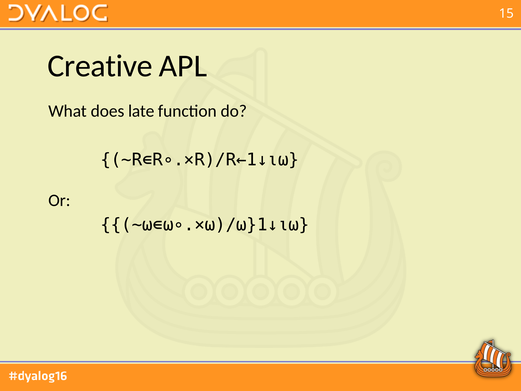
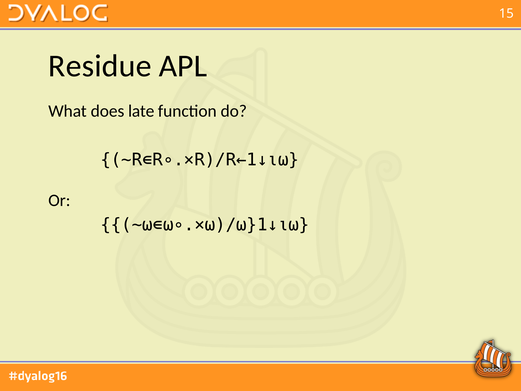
Creative: Creative -> Residue
